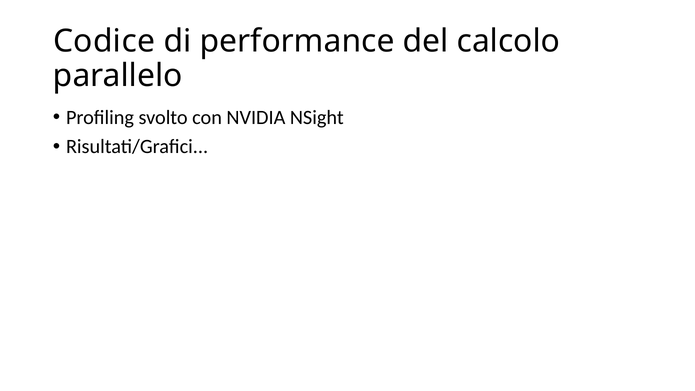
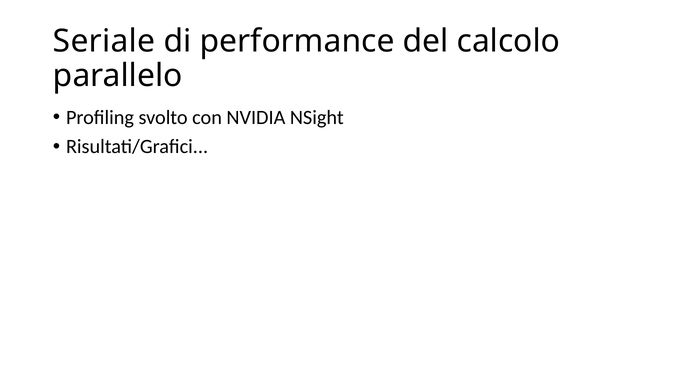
Codice: Codice -> Seriale
